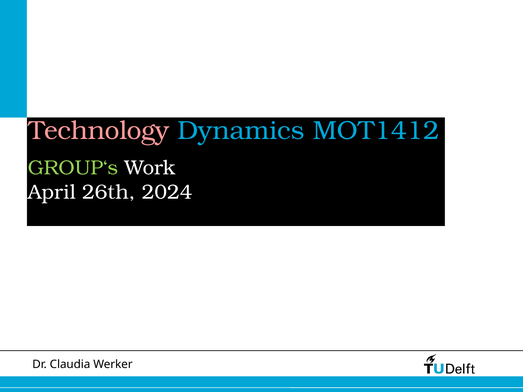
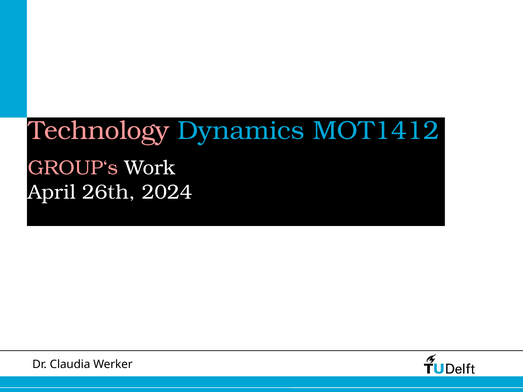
GROUP‘s colour: light green -> pink
